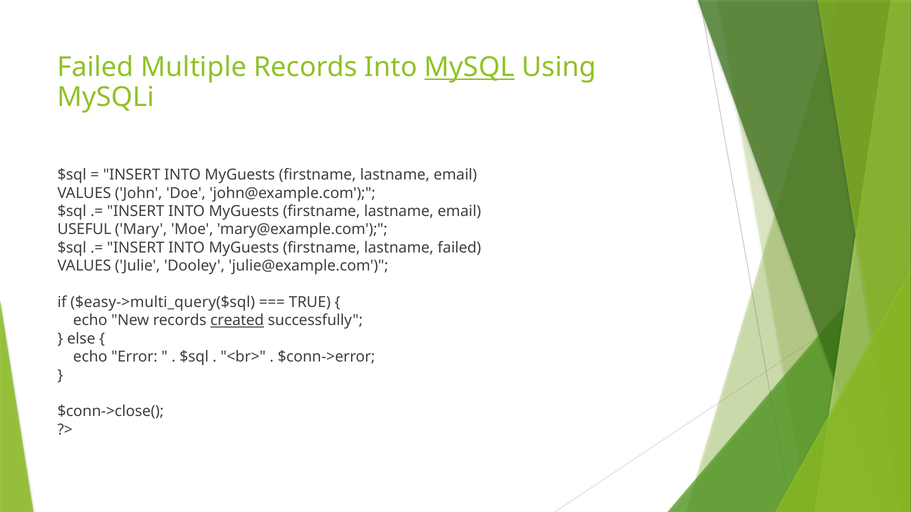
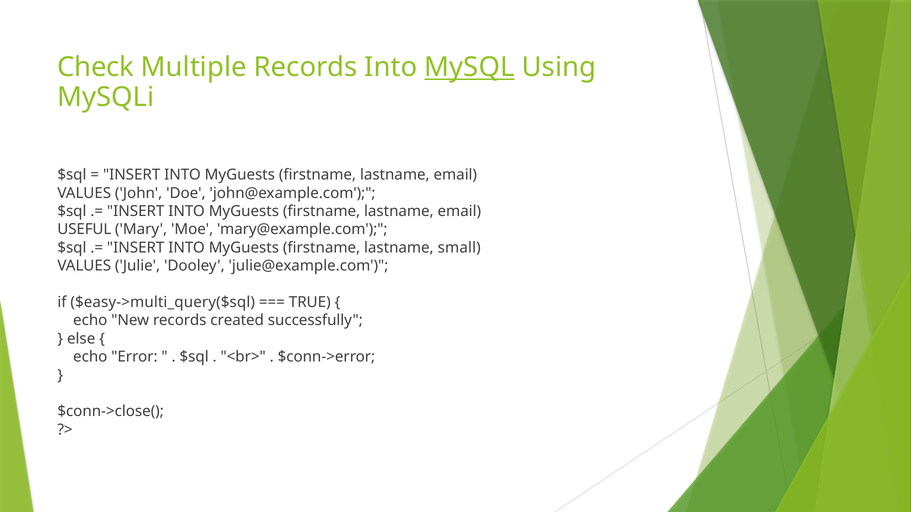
Failed at (96, 67): Failed -> Check
lastname failed: failed -> small
created underline: present -> none
